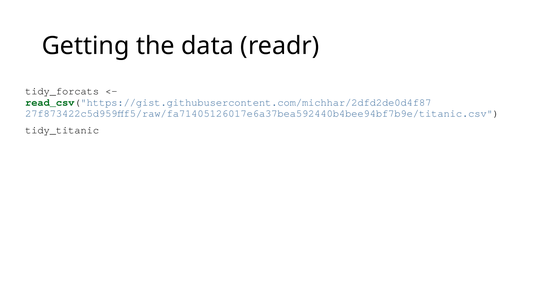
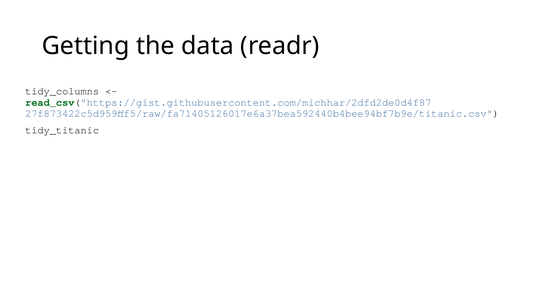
tidy_forcats: tidy_forcats -> tidy_columns
